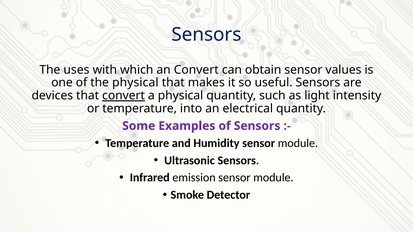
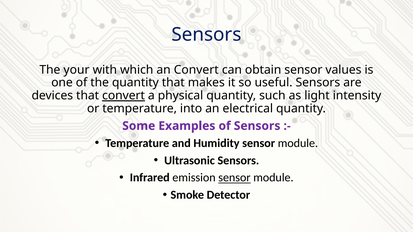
uses: uses -> your
the physical: physical -> quantity
sensor at (234, 178) underline: none -> present
